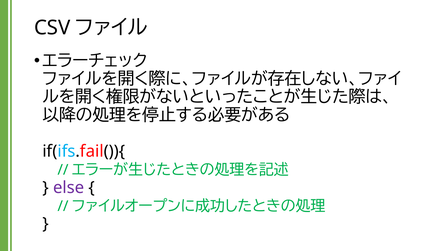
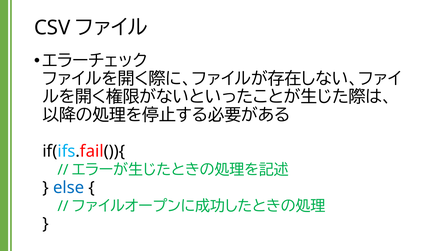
else colour: purple -> blue
